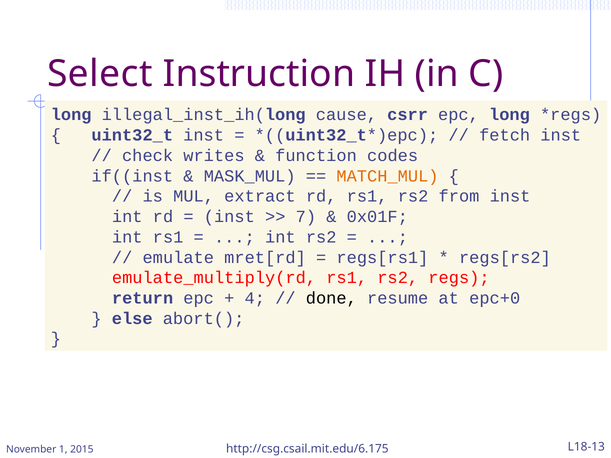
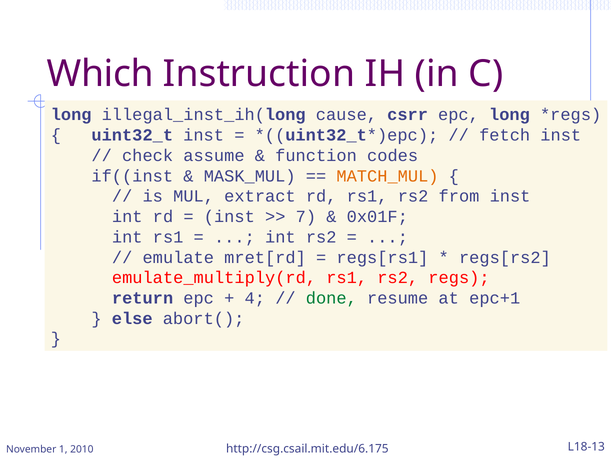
Select: Select -> Which
writes: writes -> assume
done colour: black -> green
epc+0: epc+0 -> epc+1
2015: 2015 -> 2010
